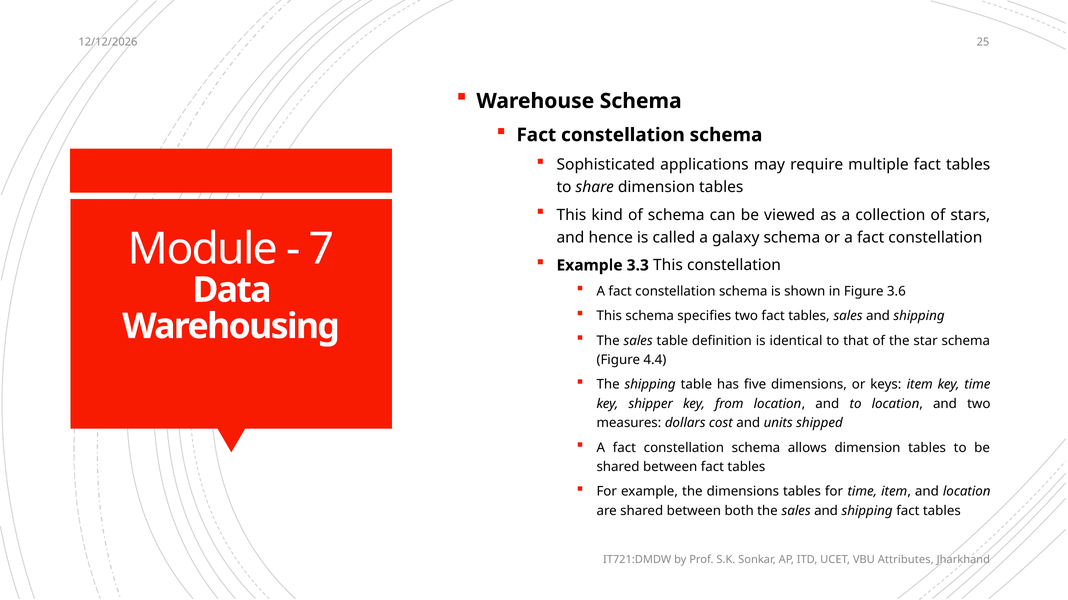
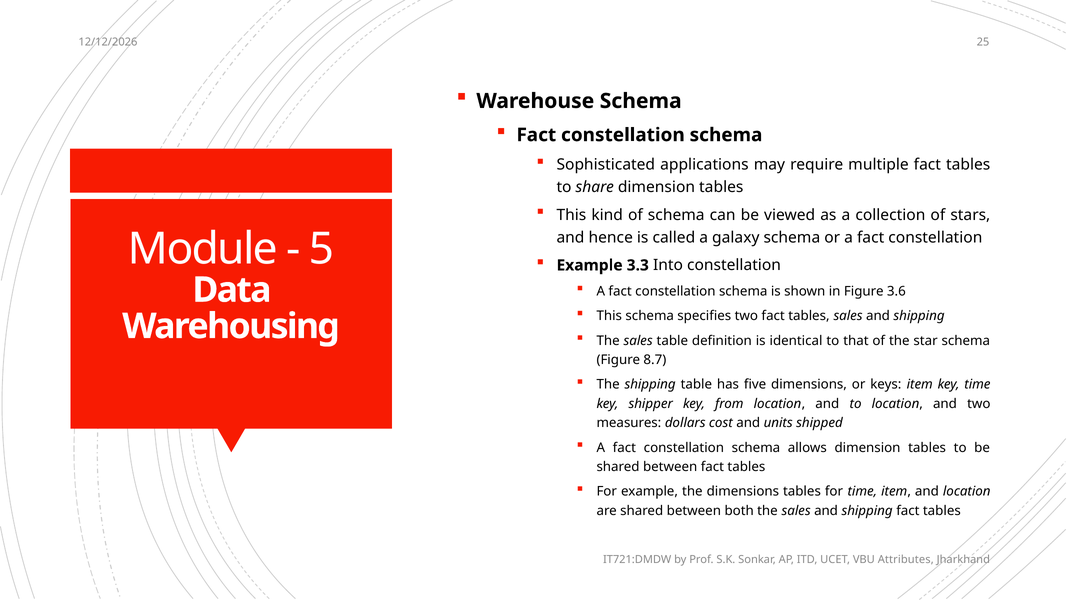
7: 7 -> 5
3.3 This: This -> Into
4.4: 4.4 -> 8.7
